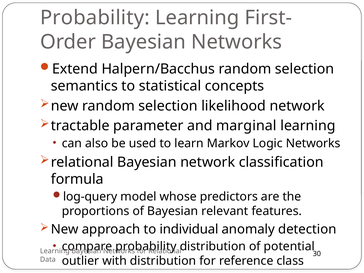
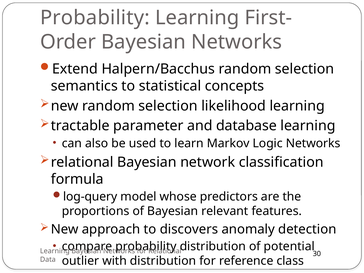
likelihood network: network -> learning
marginal: marginal -> database
individual: individual -> discovers
